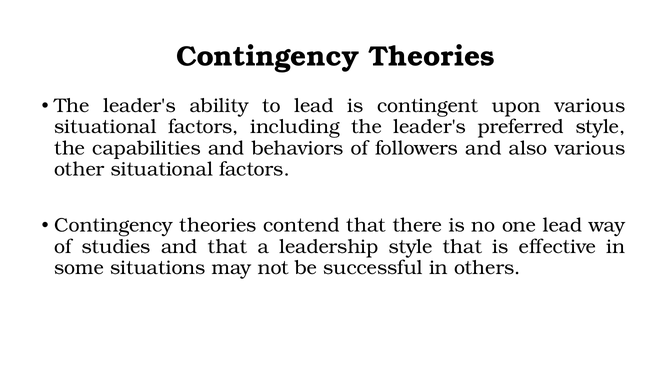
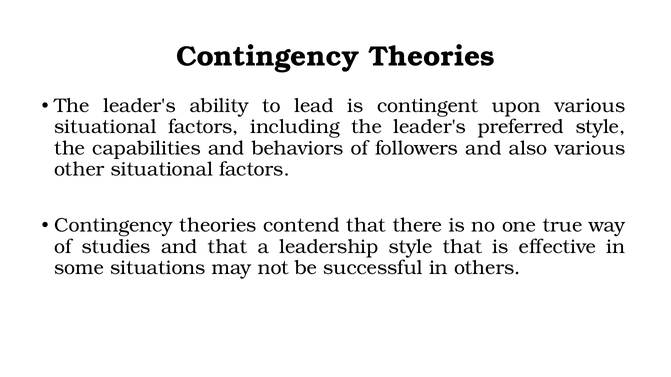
one lead: lead -> true
